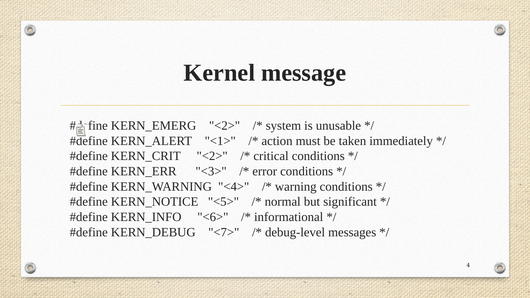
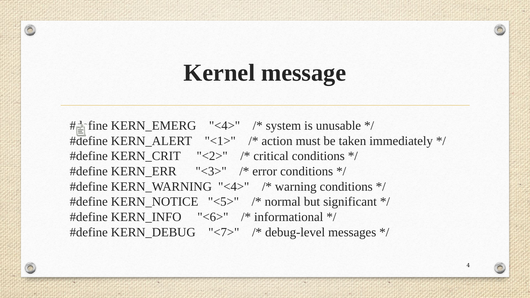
KERN_EMERG <2>: <2> -> <4>
